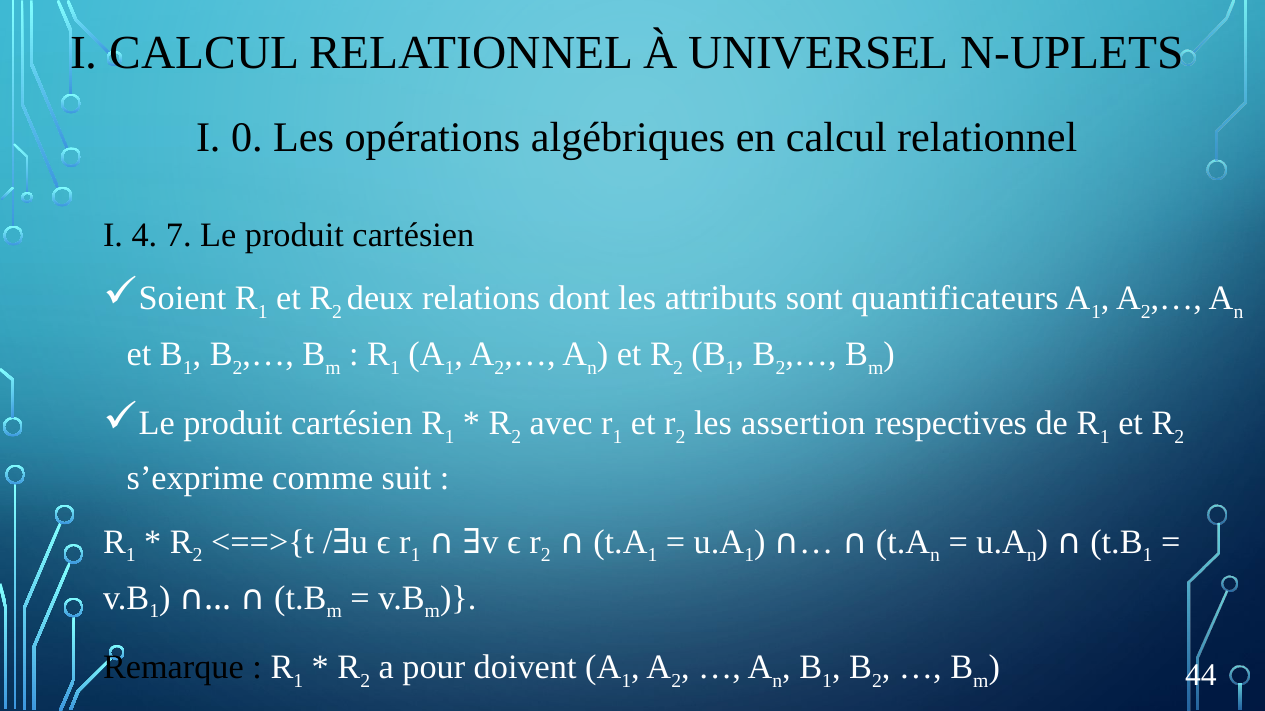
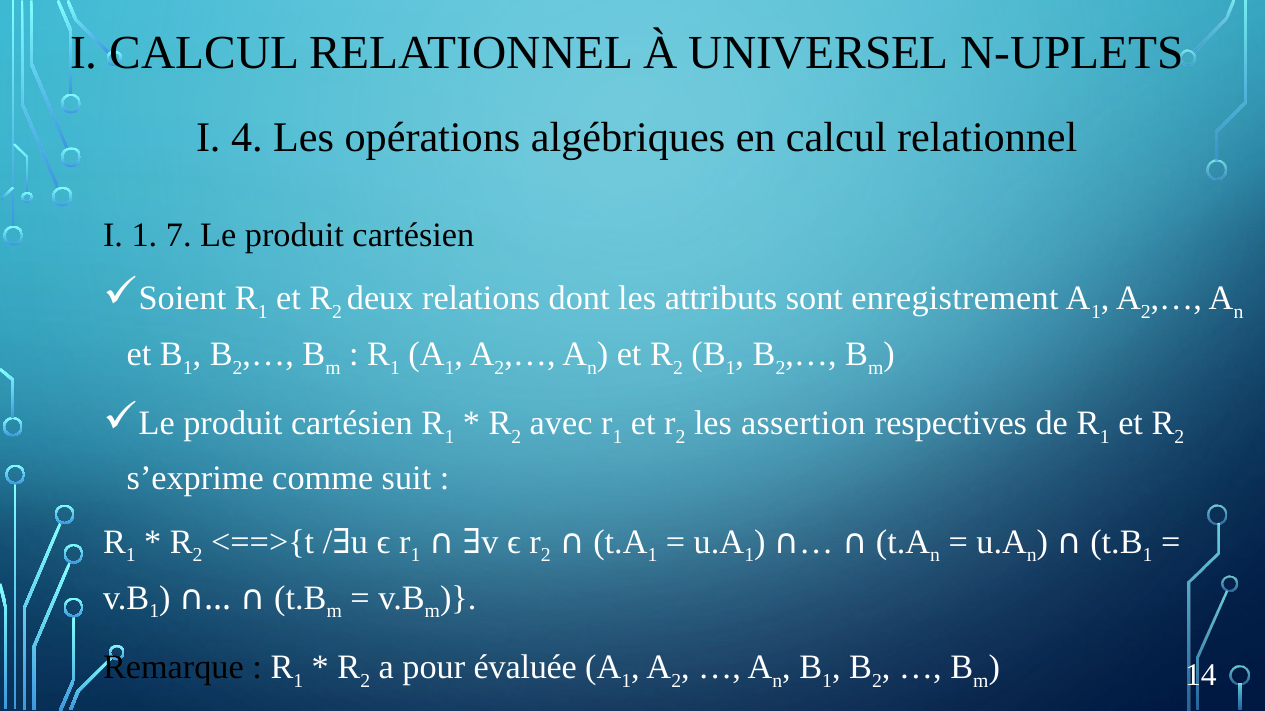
0: 0 -> 4
I 4: 4 -> 1
quantificateurs: quantificateurs -> enregistrement
doivent: doivent -> évaluée
44: 44 -> 14
